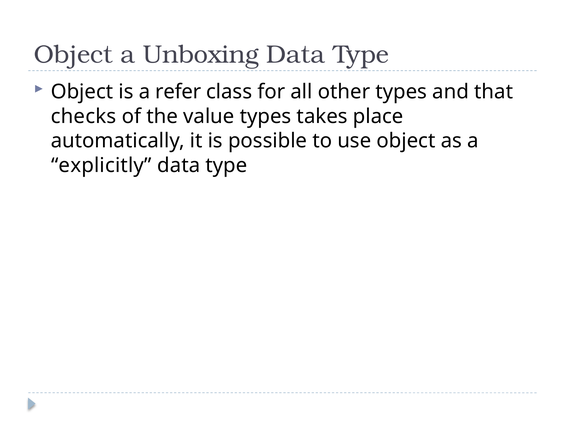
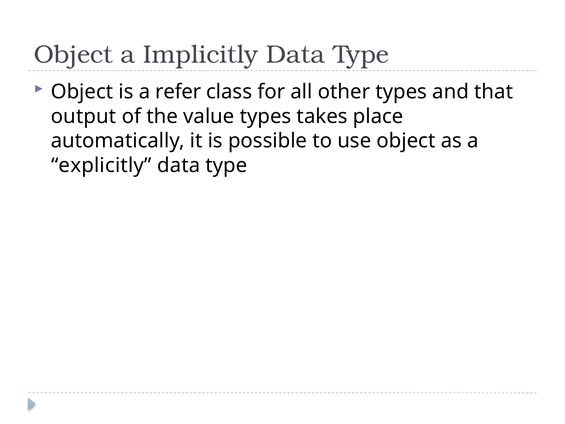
Unboxing: Unboxing -> Implicitly
checks: checks -> output
